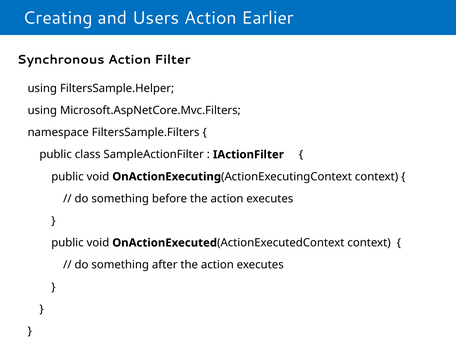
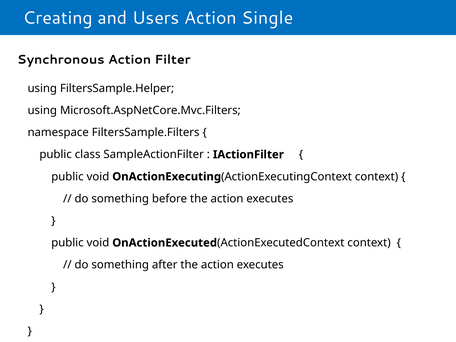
Earlier: Earlier -> Single
